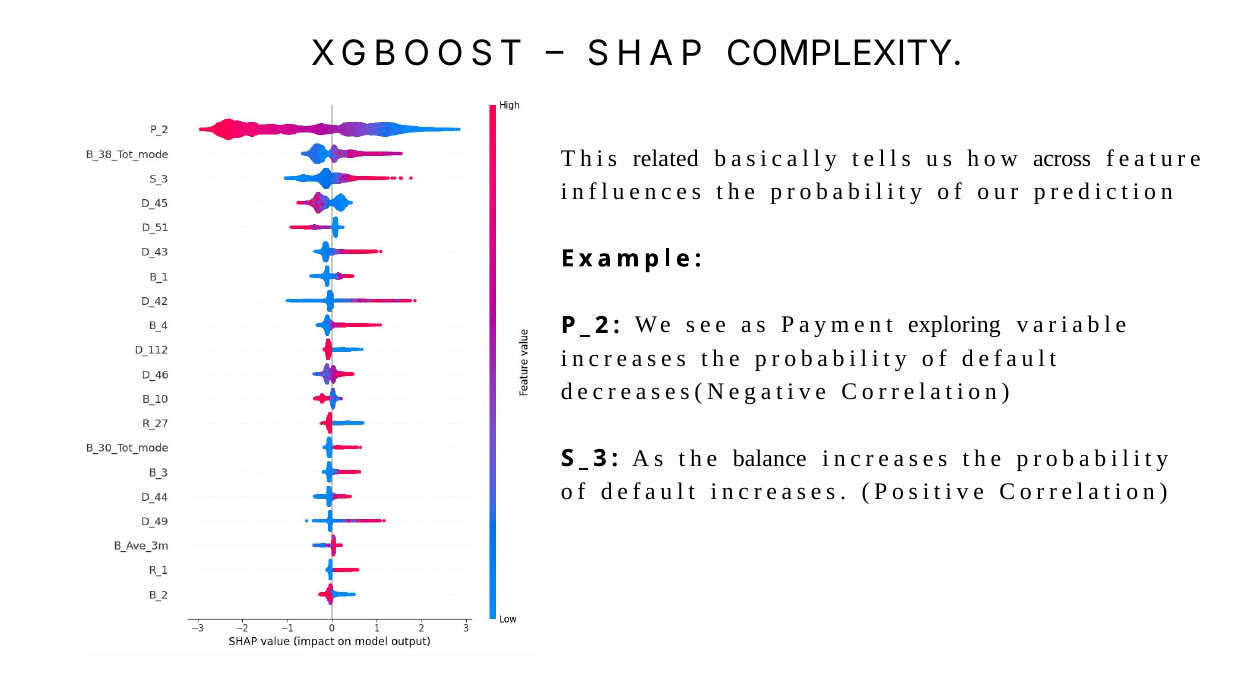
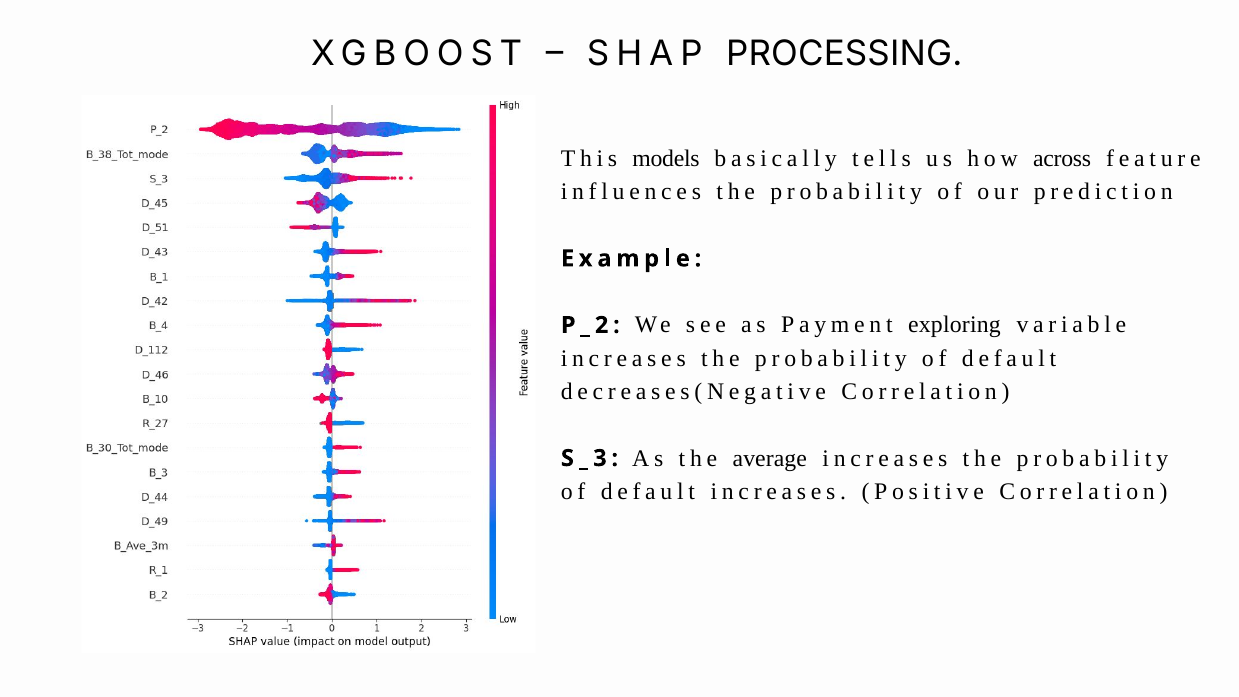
COMPLEXITY: COMPLEXITY -> PROCESSING
related: related -> models
balance: balance -> average
